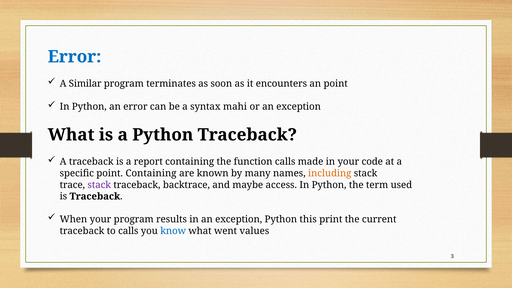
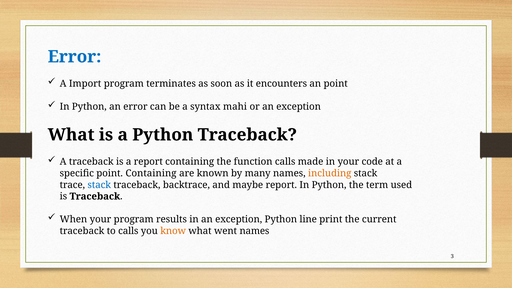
Similar: Similar -> Import
stack at (99, 185) colour: purple -> blue
maybe access: access -> report
this: this -> line
know colour: blue -> orange
went values: values -> names
